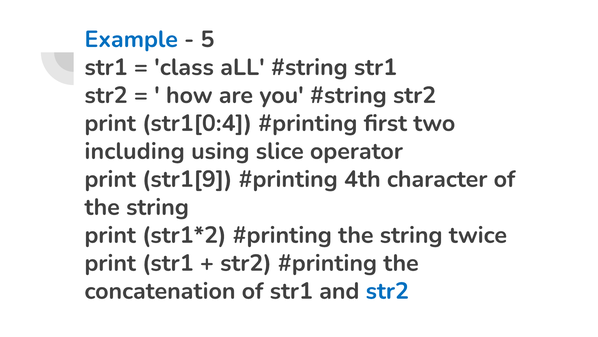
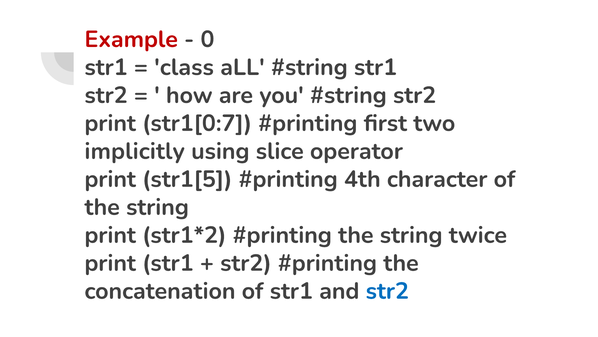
Example colour: blue -> red
5: 5 -> 0
str1[0:4: str1[0:4 -> str1[0:7
including: including -> implicitly
str1[9: str1[9 -> str1[5
